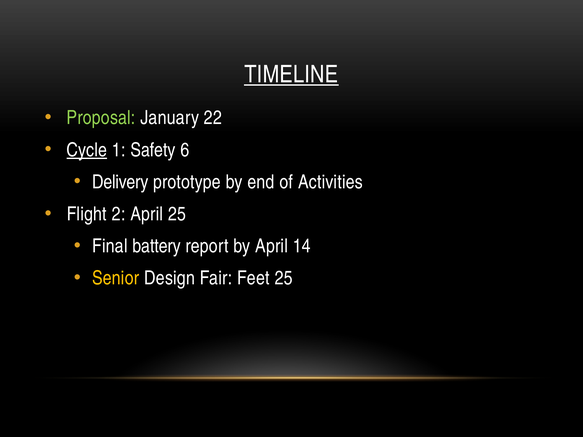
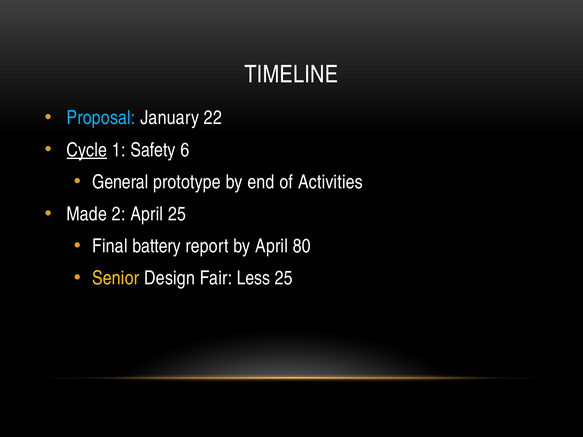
TIMELINE underline: present -> none
Proposal colour: light green -> light blue
Delivery: Delivery -> General
Flight: Flight -> Made
14: 14 -> 80
Feet: Feet -> Less
